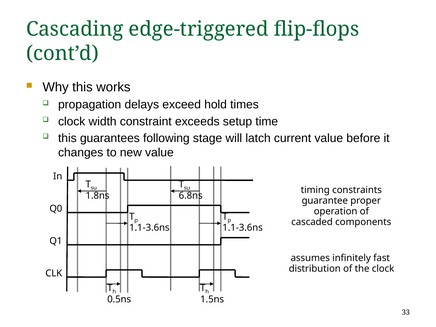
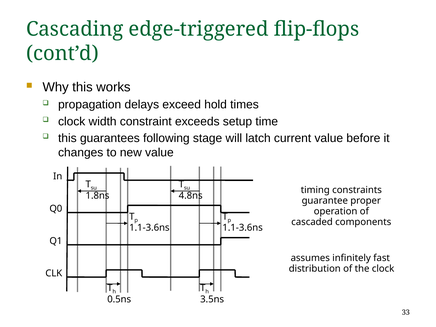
6.8ns: 6.8ns -> 4.8ns
1.5ns: 1.5ns -> 3.5ns
